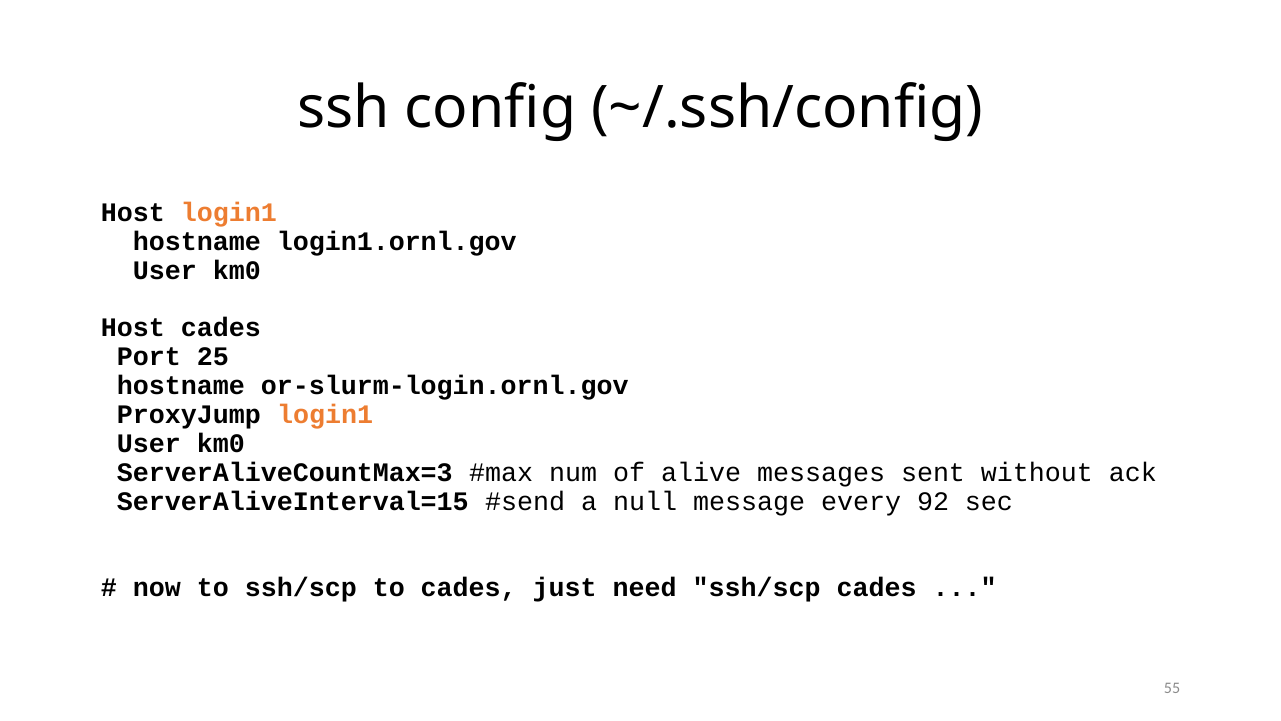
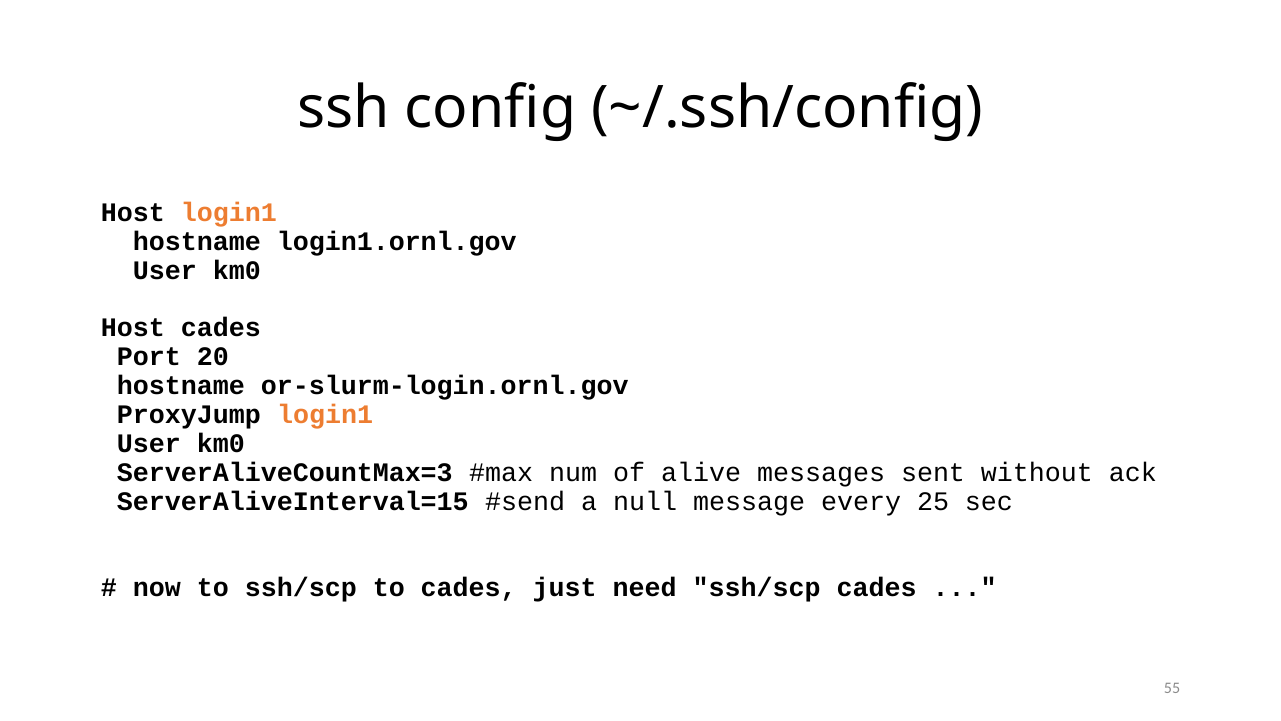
25: 25 -> 20
92: 92 -> 25
